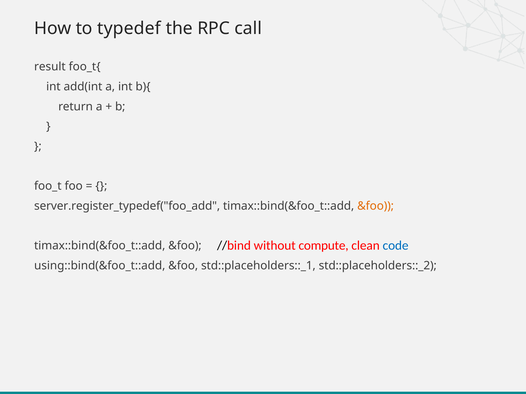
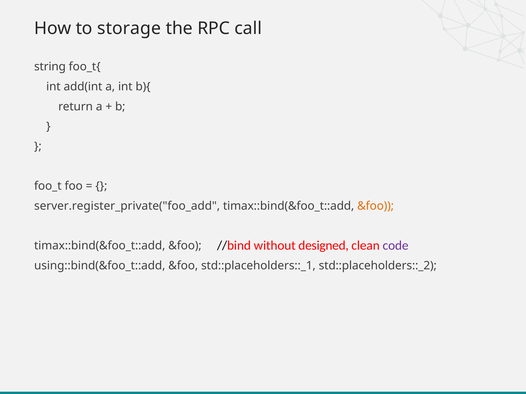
typedef: typedef -> storage
result: result -> string
server.register_typedef("foo_add: server.register_typedef("foo_add -> server.register_private("foo_add
compute: compute -> designed
code colour: blue -> purple
